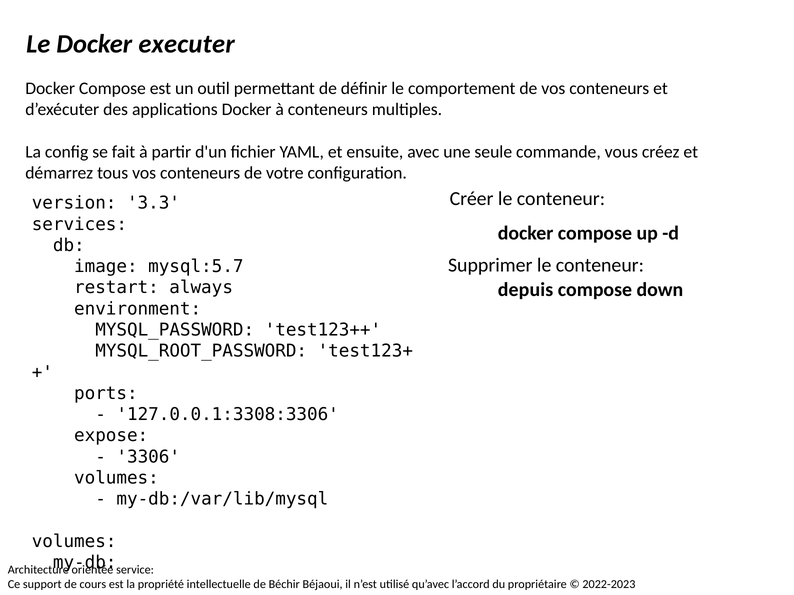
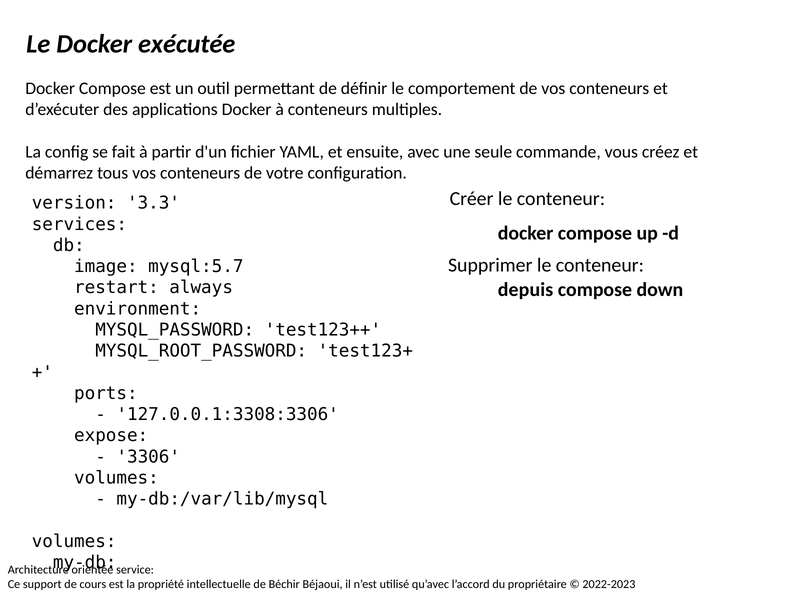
executer: executer -> exécutée
